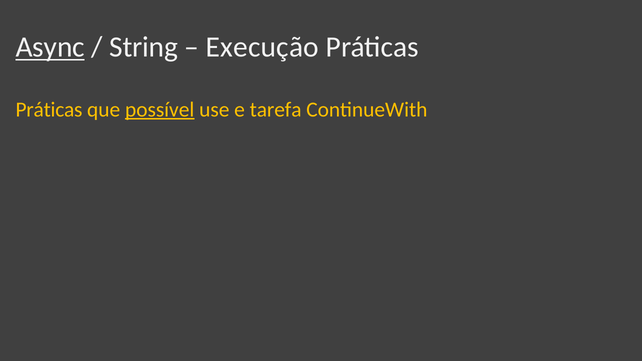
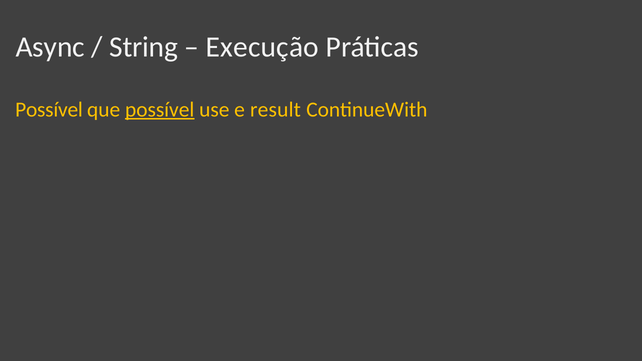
Async underline: present -> none
Práticas at (49, 110): Práticas -> Possível
tarefa: tarefa -> result
